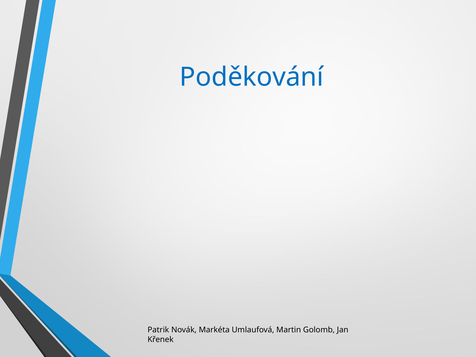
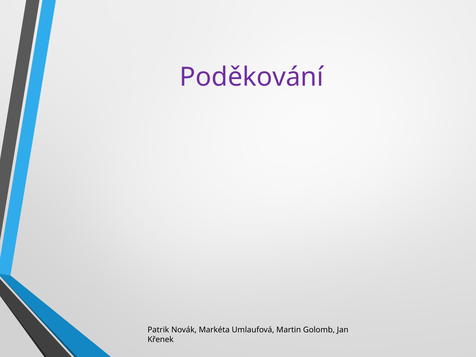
Poděkování colour: blue -> purple
